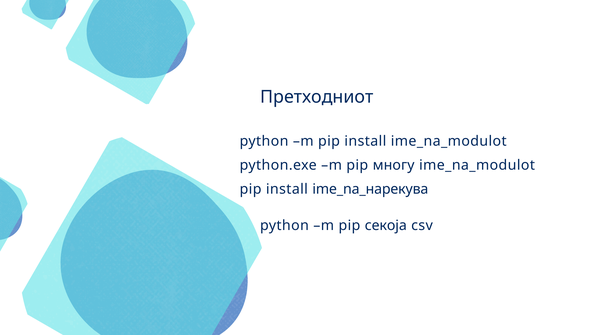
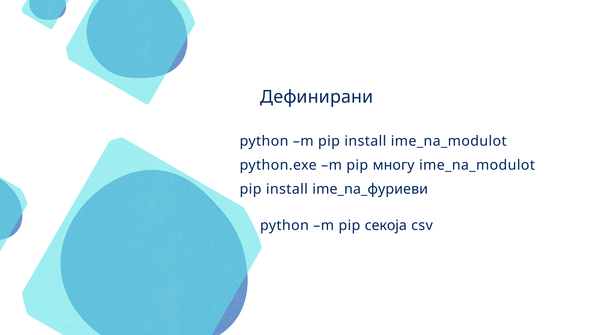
Претходниот: Претходниот -> Дефинирани
ime_na_нарекува: ime_na_нарекува -> ime_na_фуриеви
